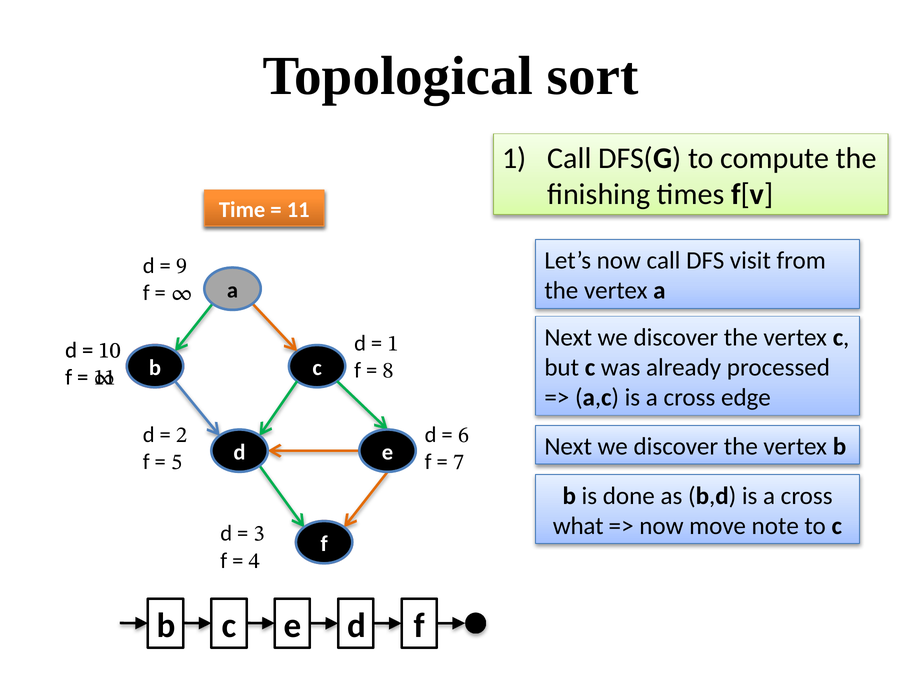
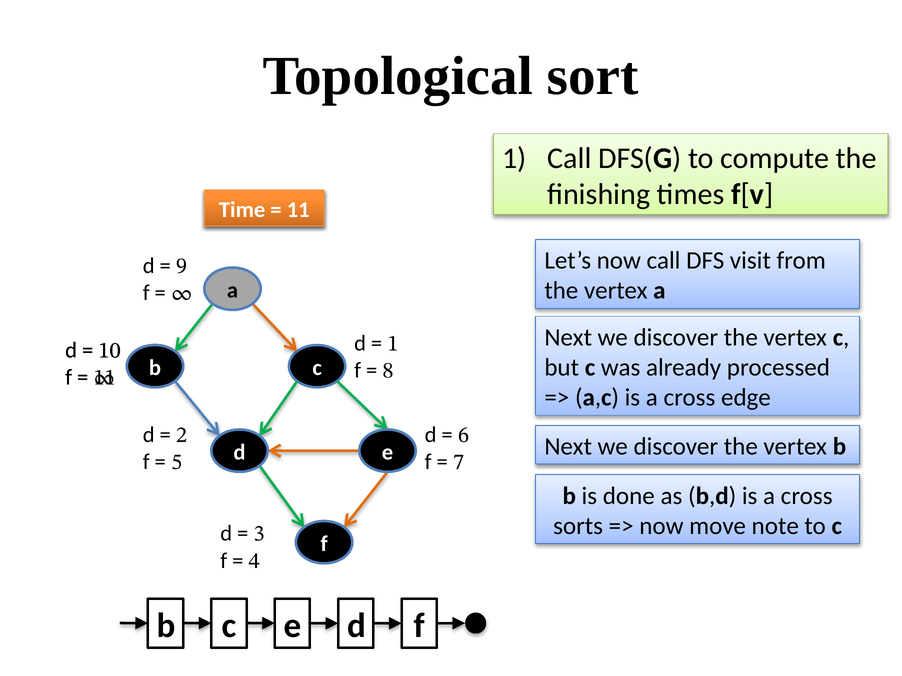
what: what -> sorts
